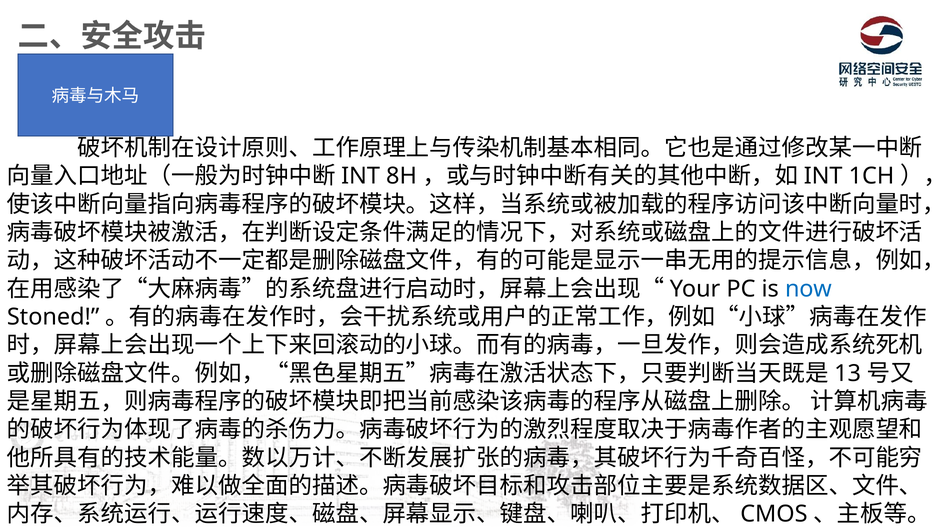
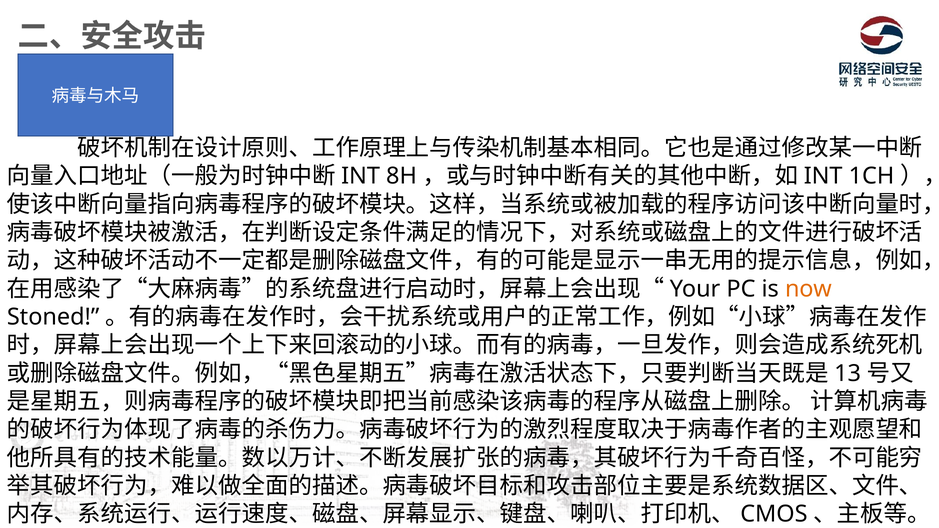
now colour: blue -> orange
